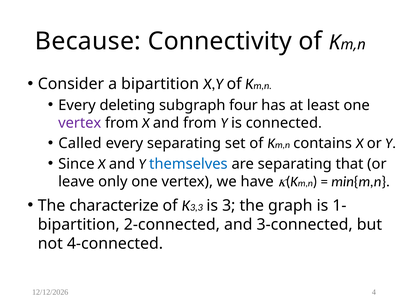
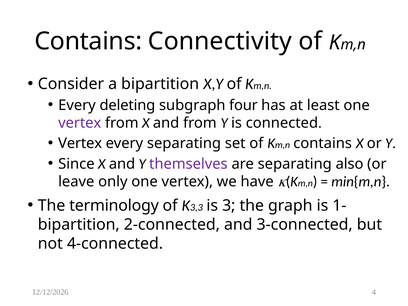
Because at (88, 41): Because -> Contains
Called at (80, 143): Called -> Vertex
themselves colour: blue -> purple
that: that -> also
characterize: characterize -> terminology
